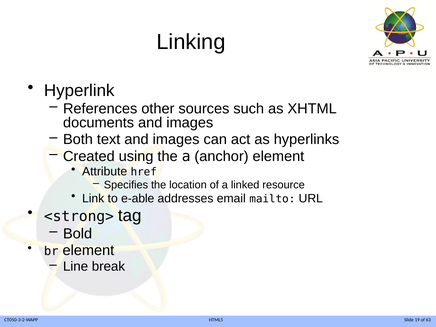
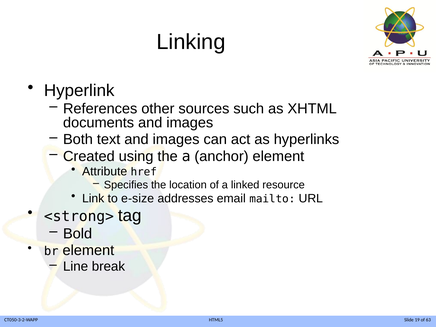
e-able: e-able -> e-size
